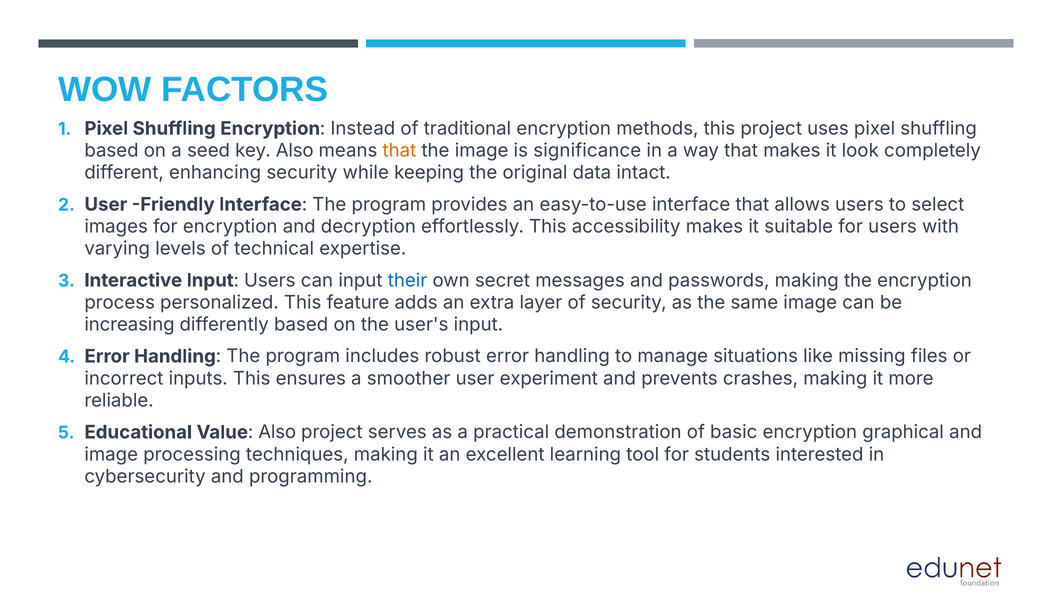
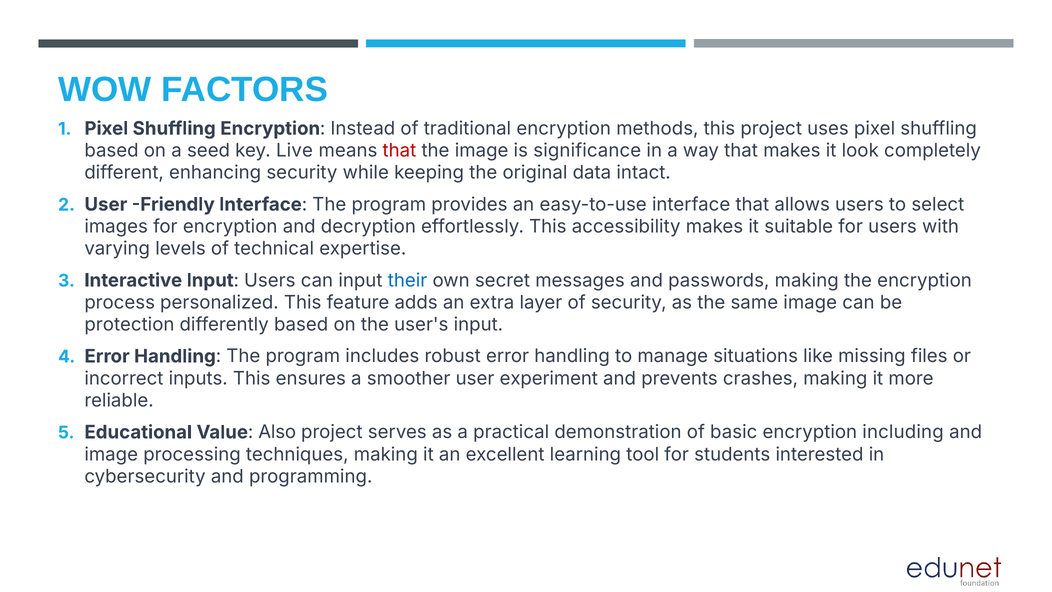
key Also: Also -> Live
that at (399, 151) colour: orange -> red
increasing: increasing -> protection
graphical: graphical -> including
